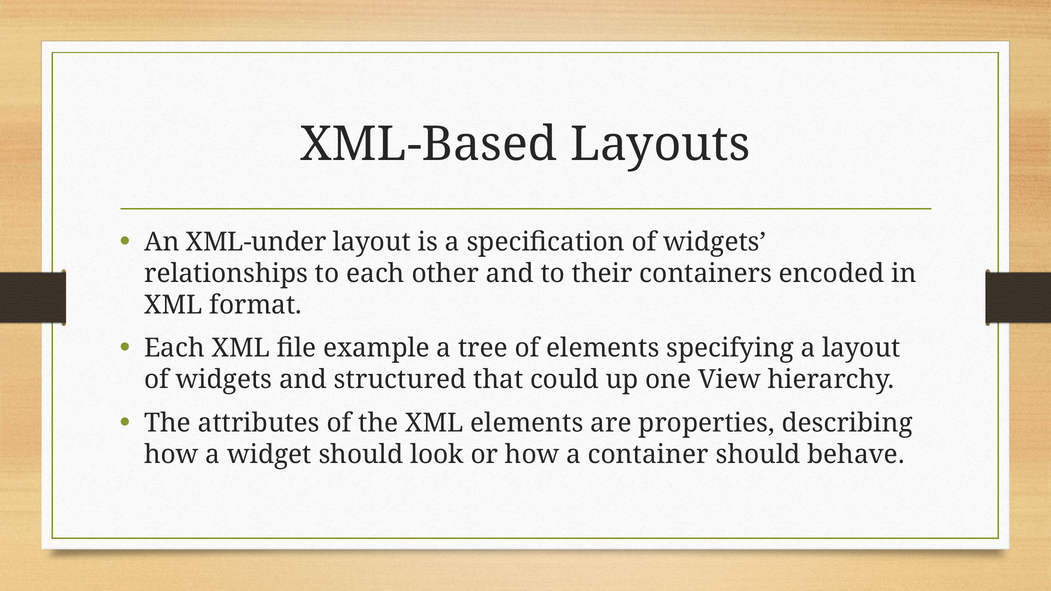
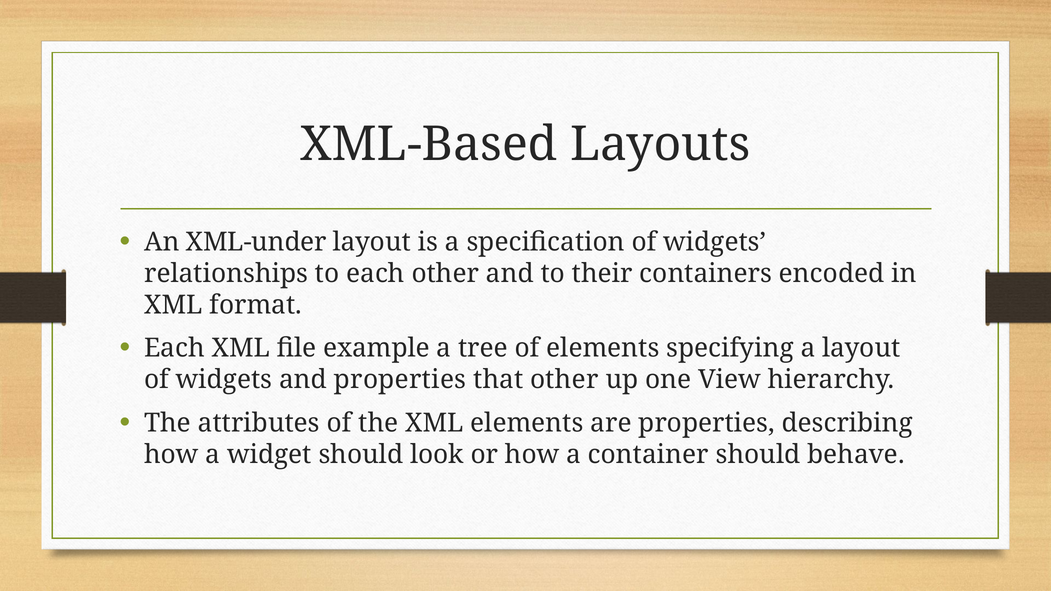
and structured: structured -> properties
that could: could -> other
